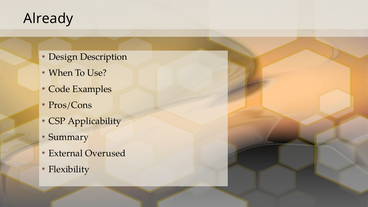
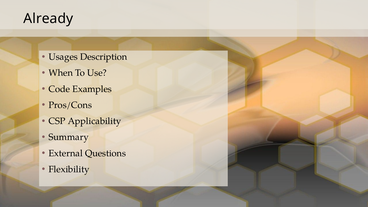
Design: Design -> Usages
Overused: Overused -> Questions
